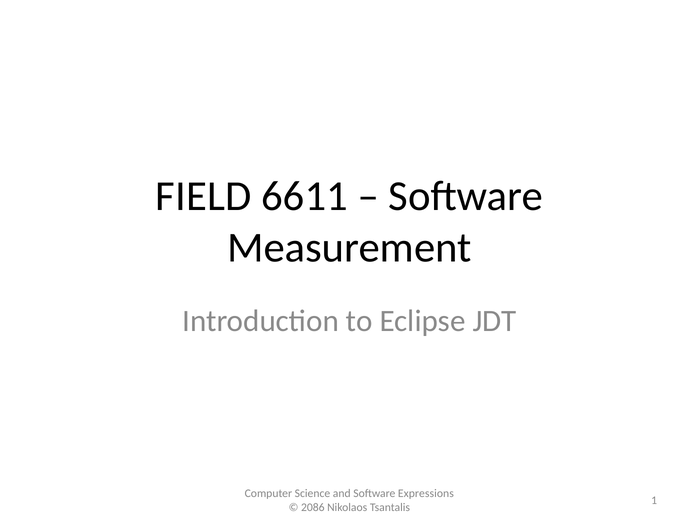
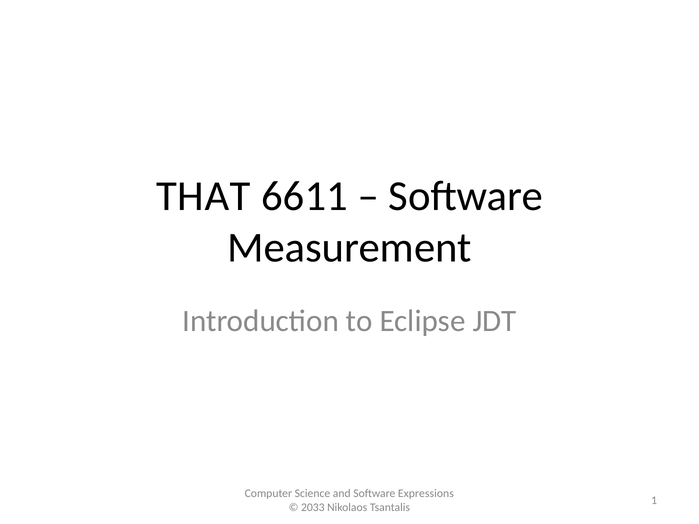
FIELD: FIELD -> THAT
2086: 2086 -> 2033
